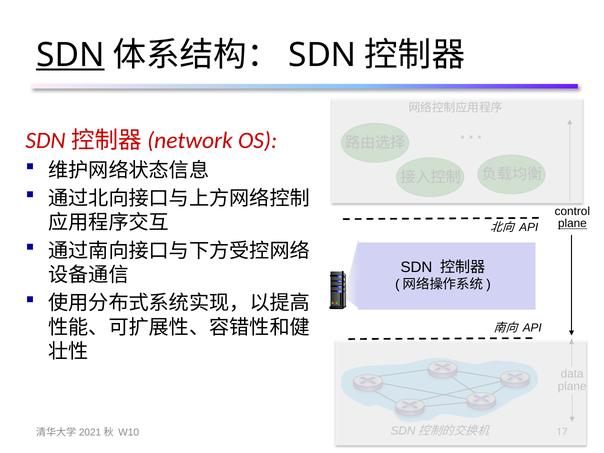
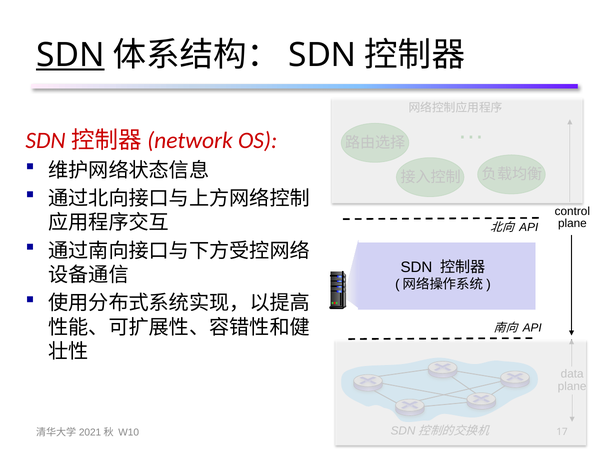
plane at (572, 224) underline: present -> none
